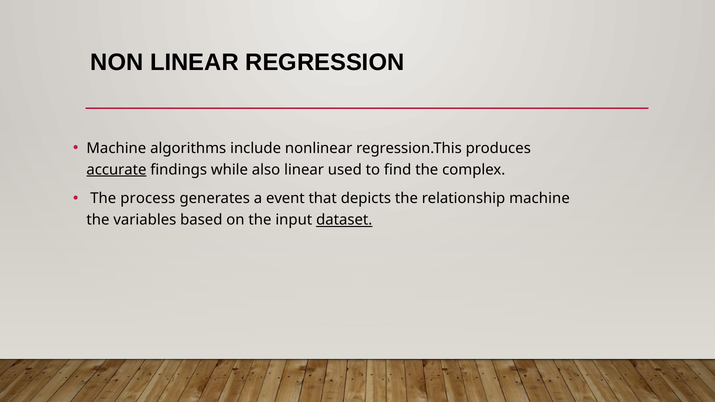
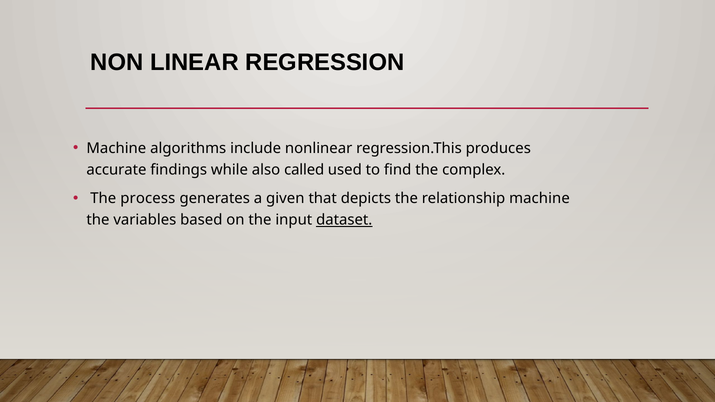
accurate underline: present -> none
also linear: linear -> called
event: event -> given
